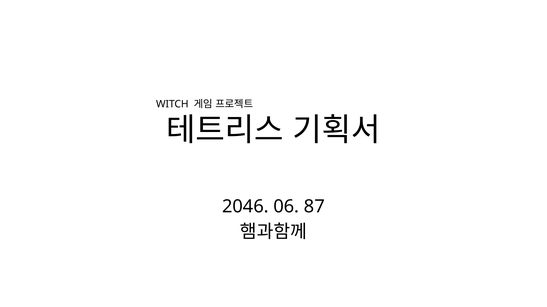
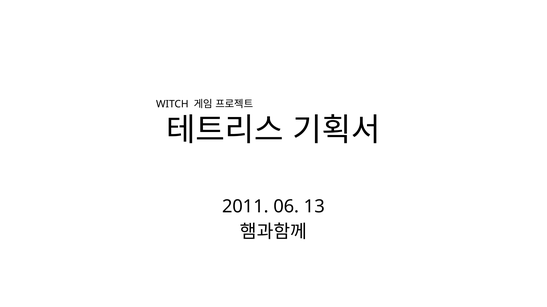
2046: 2046 -> 2011
87: 87 -> 13
